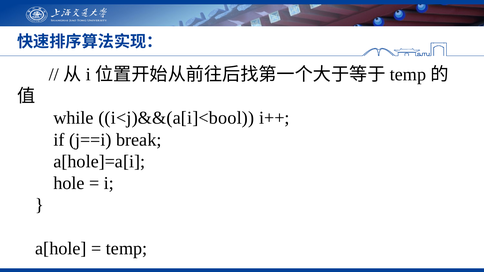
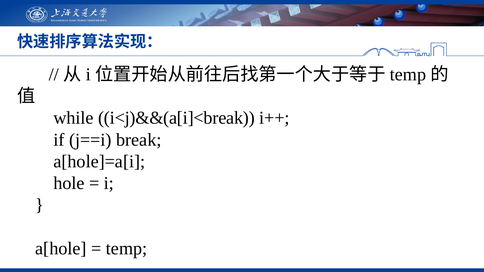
i<j)&&(a[i]<bool: i<j)&&(a[i]<bool -> i<j)&&(a[i]<break
